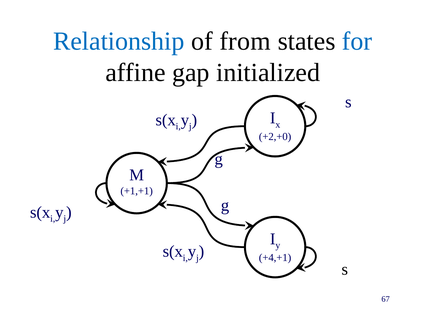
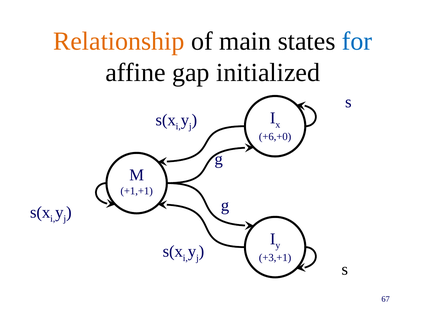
Relationship colour: blue -> orange
from: from -> main
+2,+0: +2,+0 -> +6,+0
+4,+1: +4,+1 -> +3,+1
